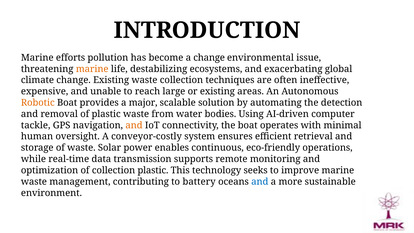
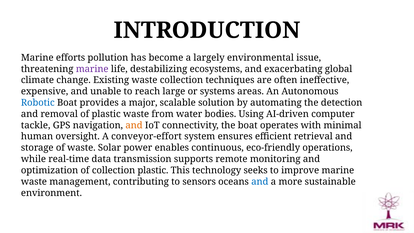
a change: change -> largely
marine at (92, 69) colour: orange -> purple
or existing: existing -> systems
Robotic colour: orange -> blue
conveyor-costly: conveyor-costly -> conveyor-effort
battery: battery -> sensors
